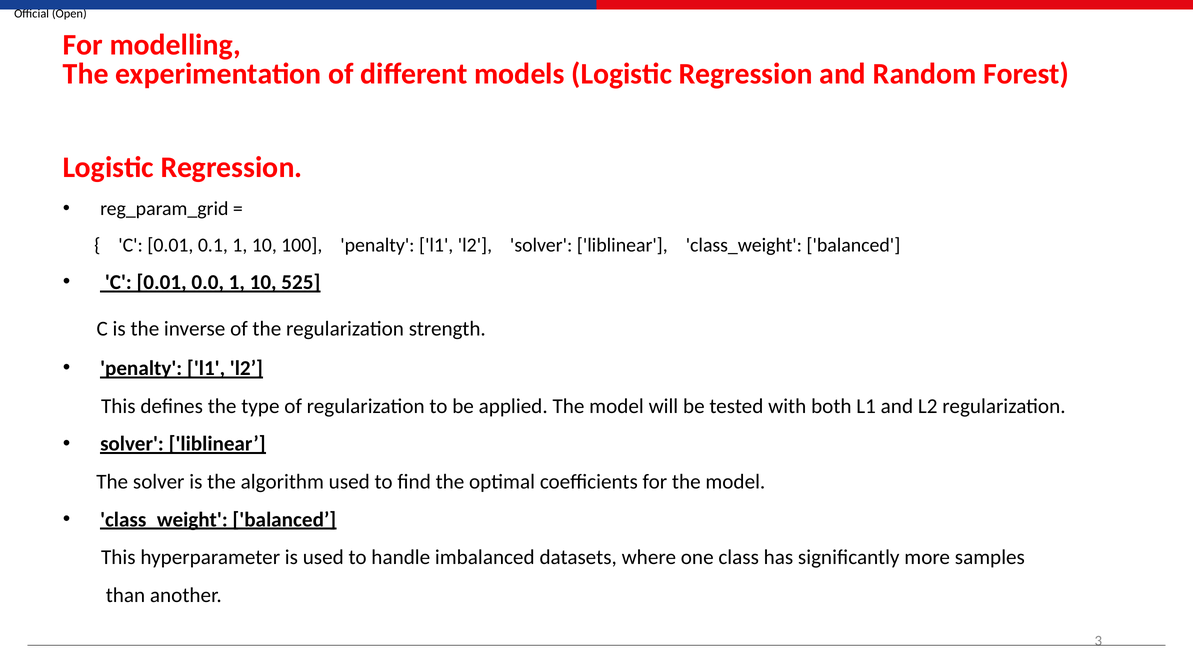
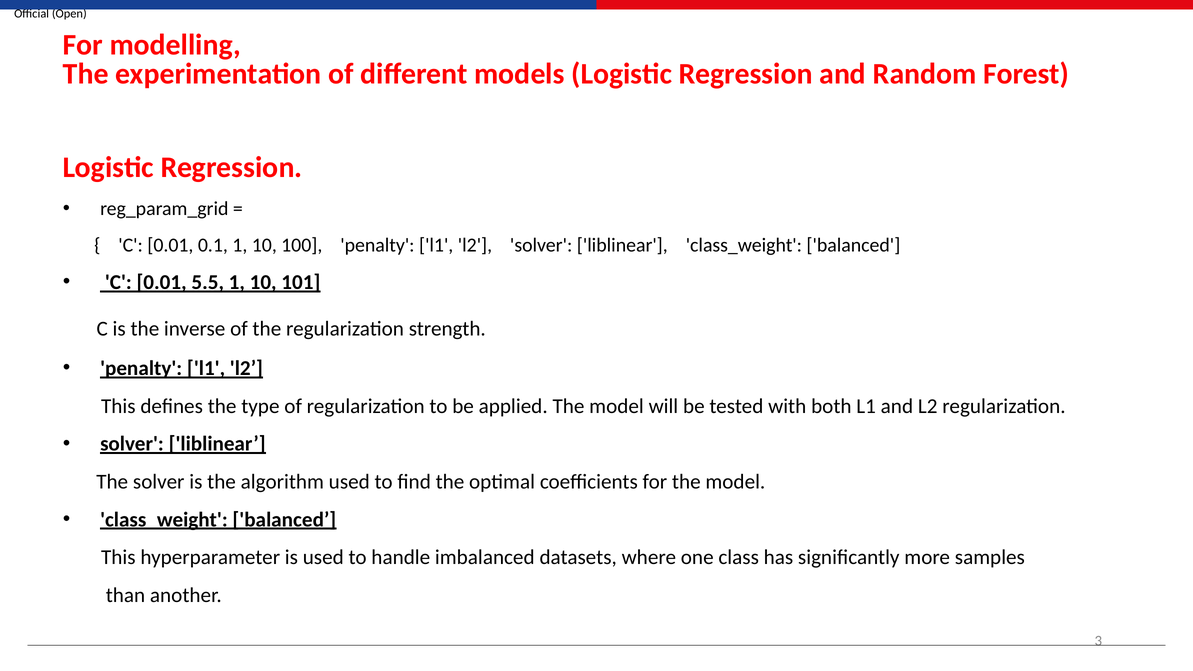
0.0: 0.0 -> 5.5
525: 525 -> 101
